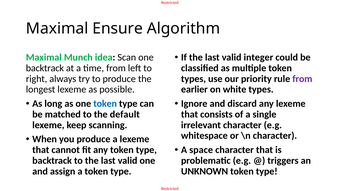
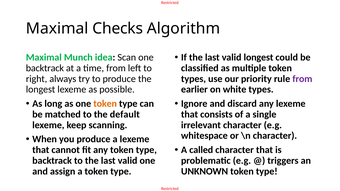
Ensure: Ensure -> Checks
valid integer: integer -> longest
token at (105, 104) colour: blue -> orange
space: space -> called
